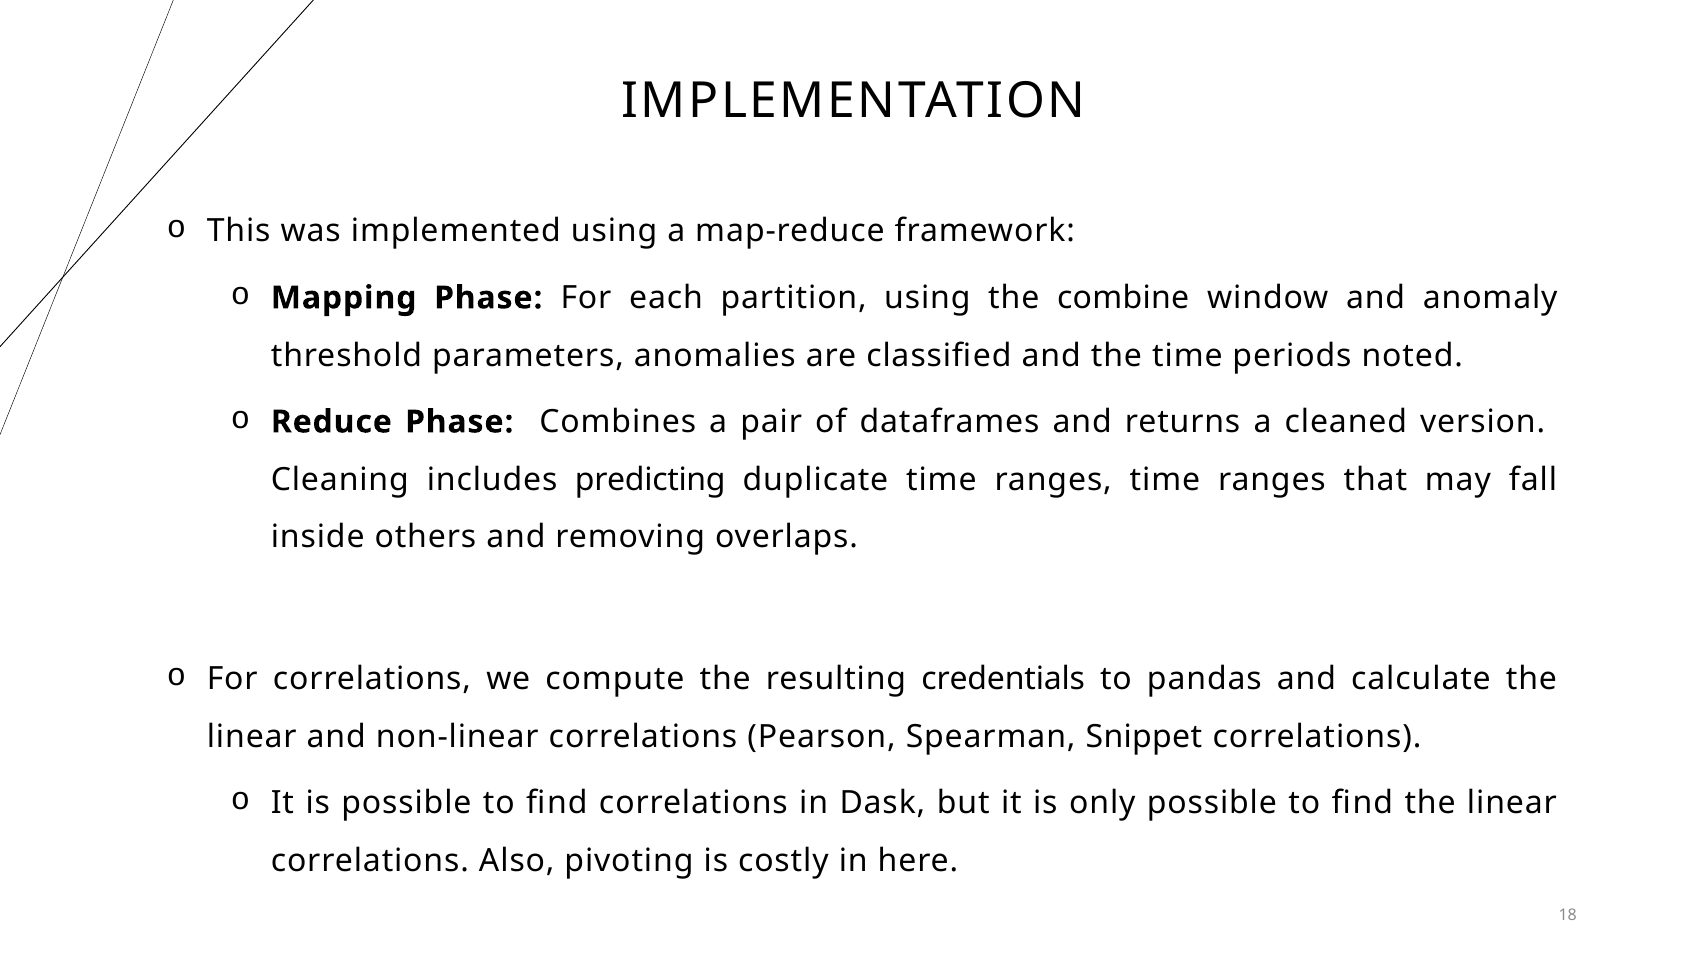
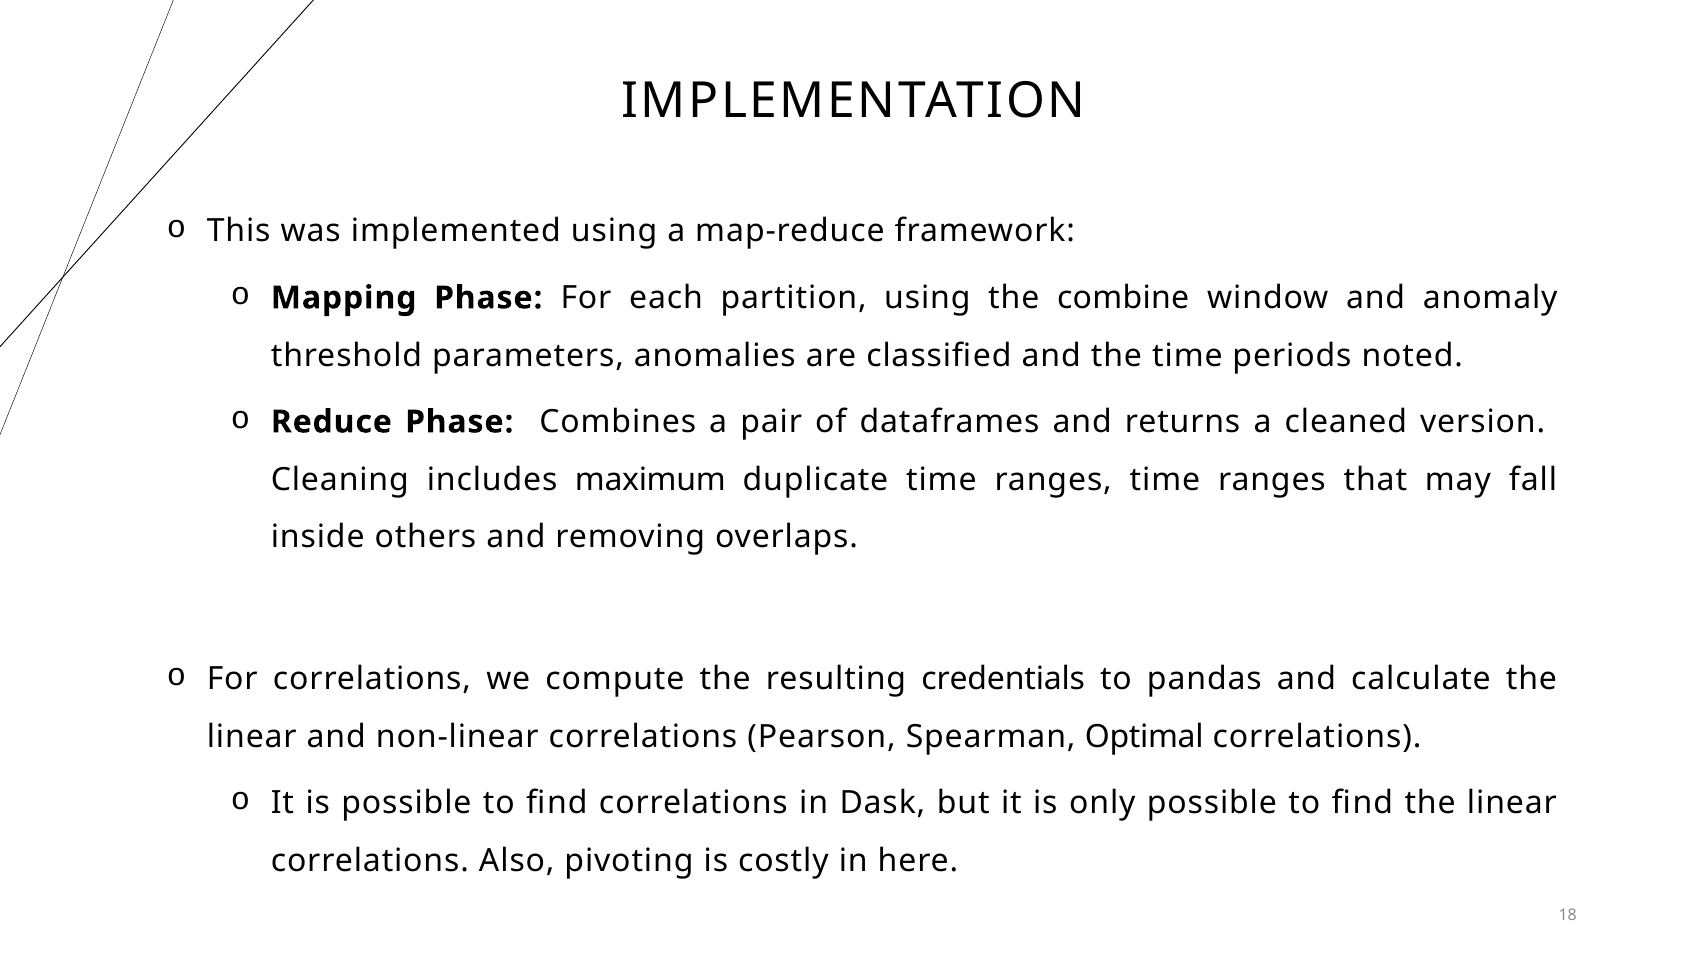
predicting: predicting -> maximum
Snippet: Snippet -> Optimal
